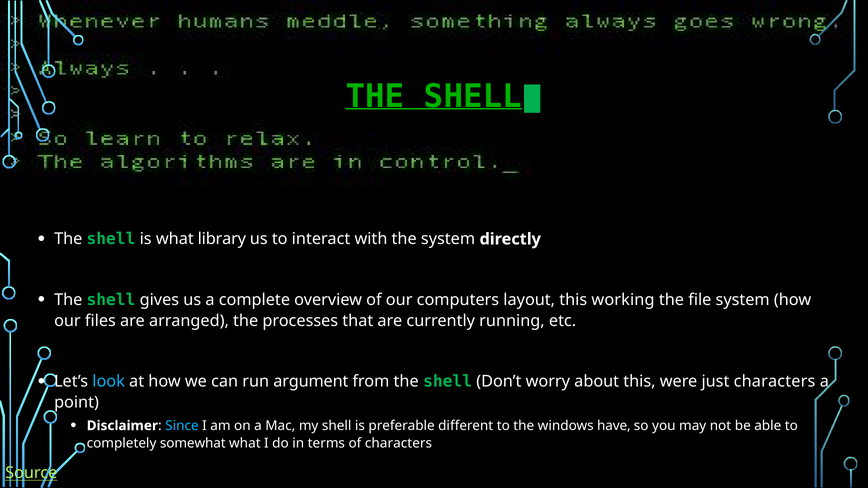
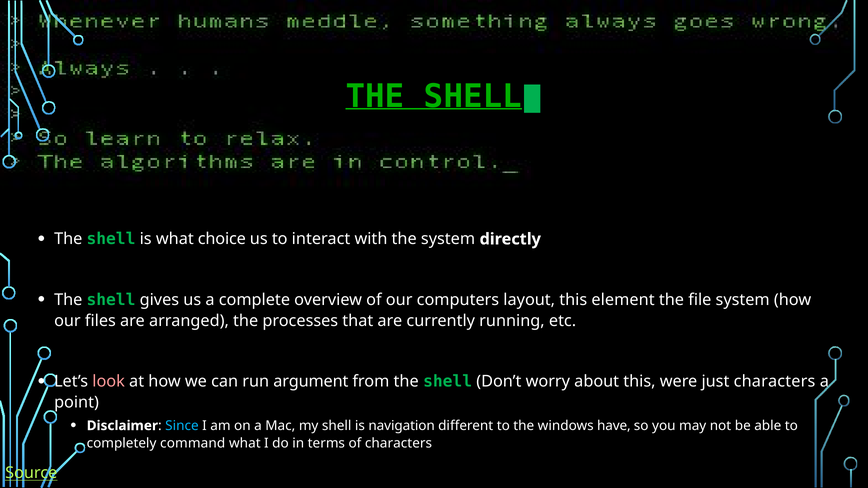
library: library -> choice
working: working -> element
look colour: light blue -> pink
preferable: preferable -> navigation
somewhat: somewhat -> command
